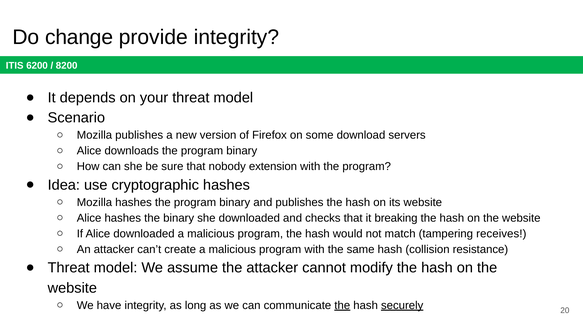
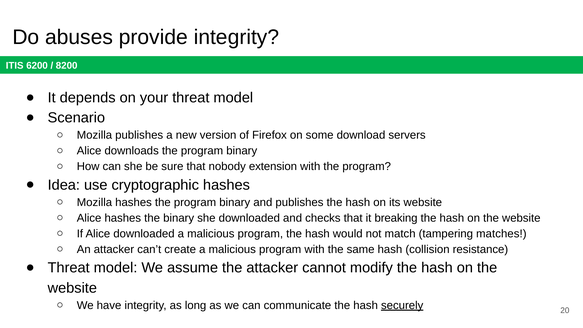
change: change -> abuses
receives: receives -> matches
the at (342, 305) underline: present -> none
